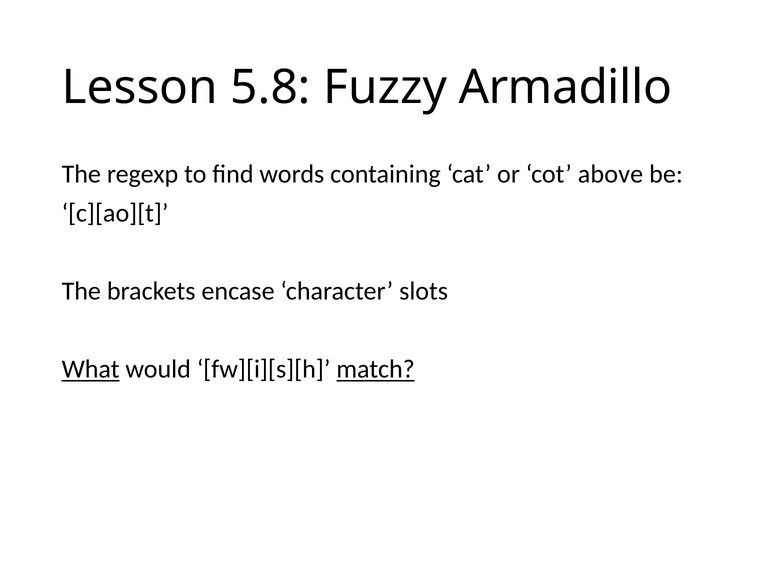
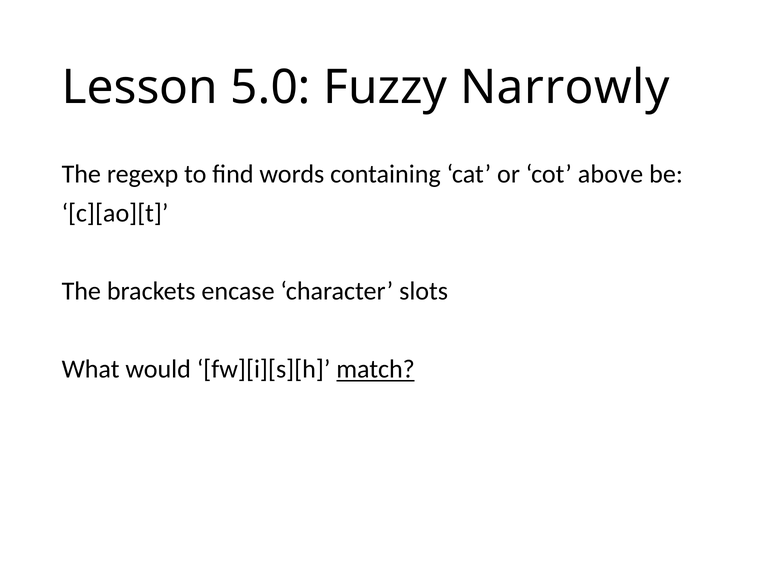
5.8: 5.8 -> 5.0
Armadillo: Armadillo -> Narrowly
What underline: present -> none
